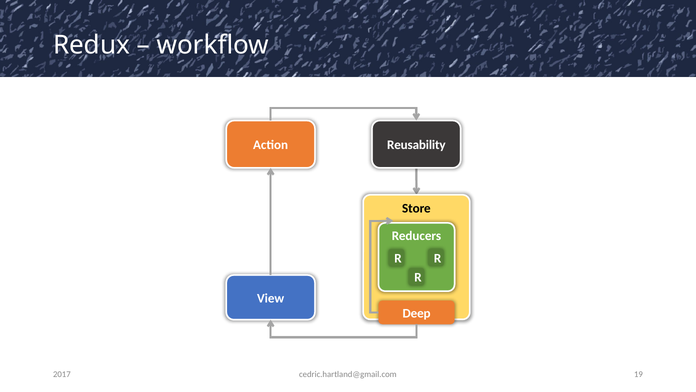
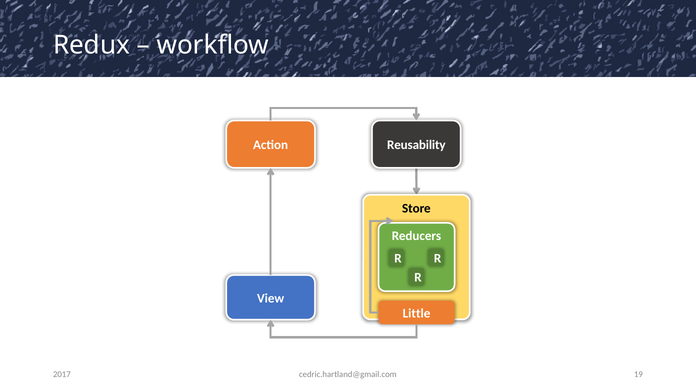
Deep: Deep -> Little
